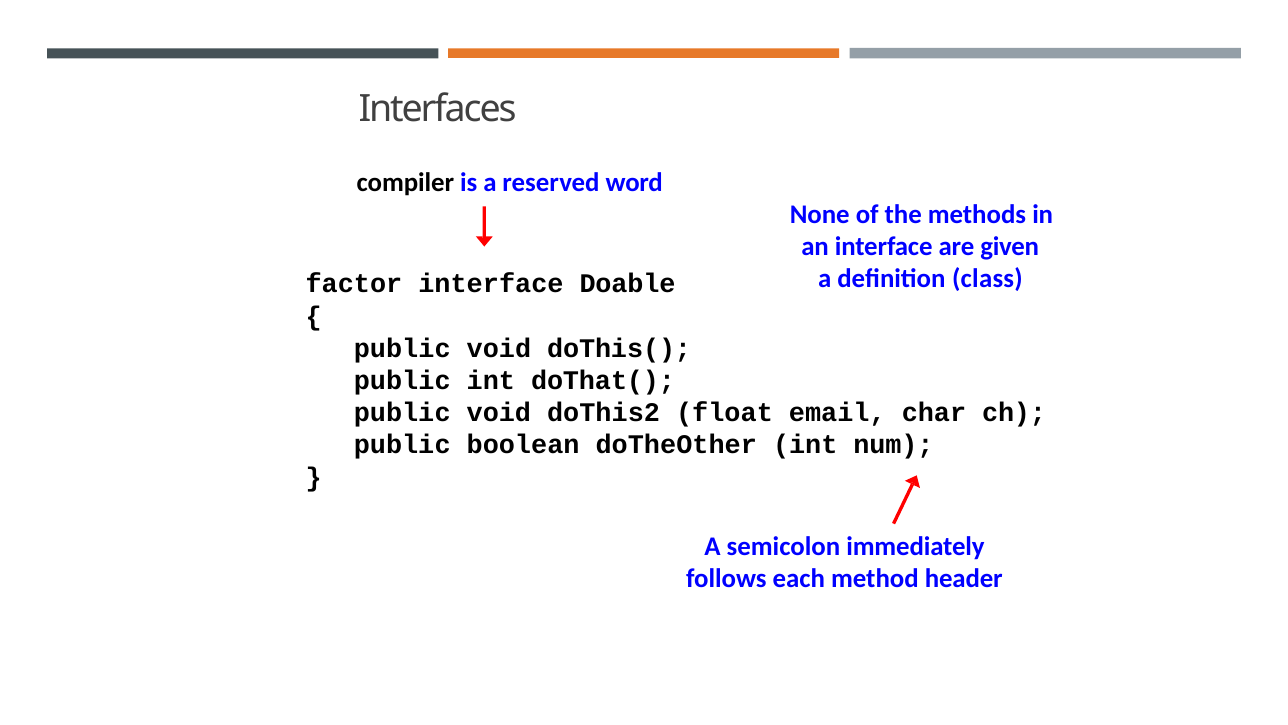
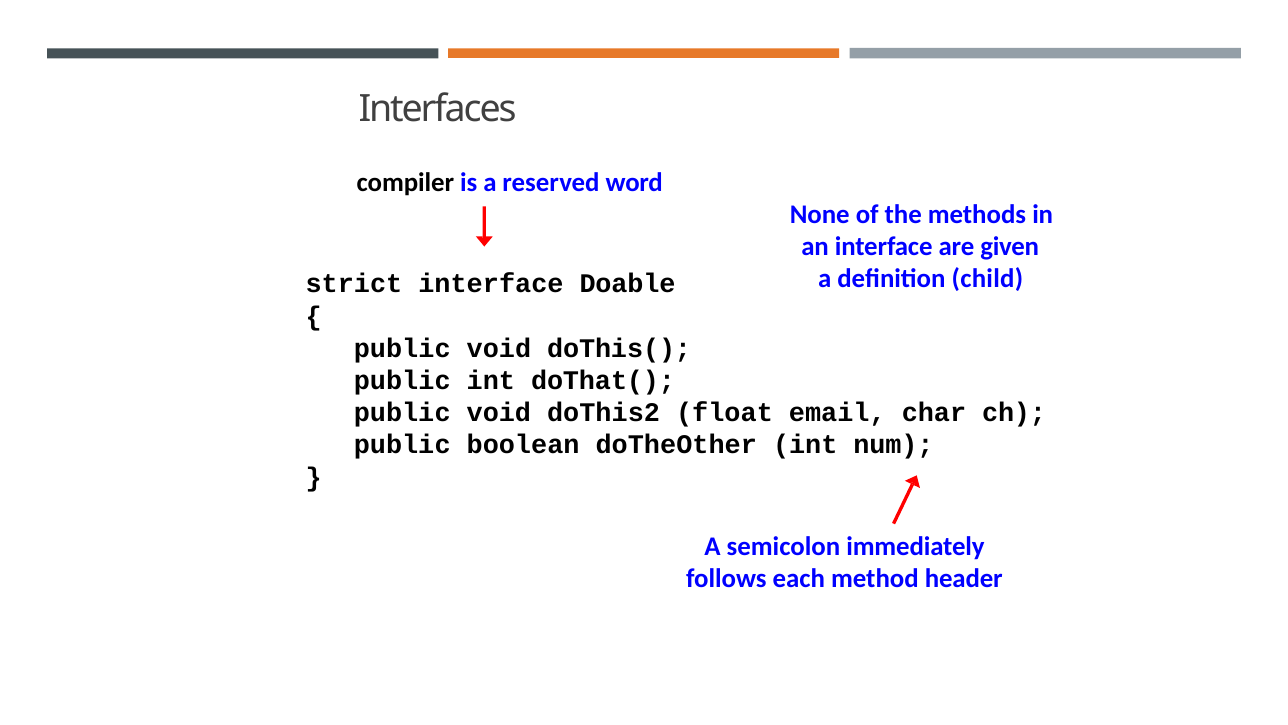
class: class -> child
factor: factor -> strict
